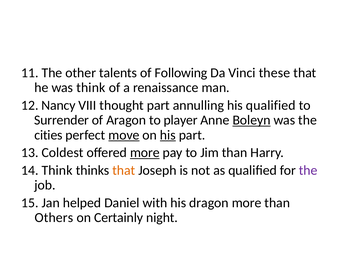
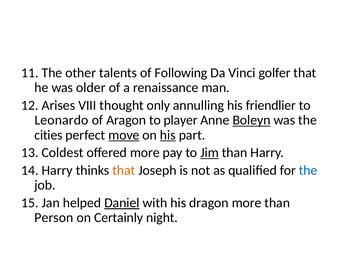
these: these -> golfer
was think: think -> older
Nancy: Nancy -> Arises
thought part: part -> only
his qualified: qualified -> friendlier
Surrender: Surrender -> Leonardo
more at (145, 153) underline: present -> none
Jim underline: none -> present
14 Think: Think -> Harry
the at (308, 170) colour: purple -> blue
Daniel underline: none -> present
Others: Others -> Person
